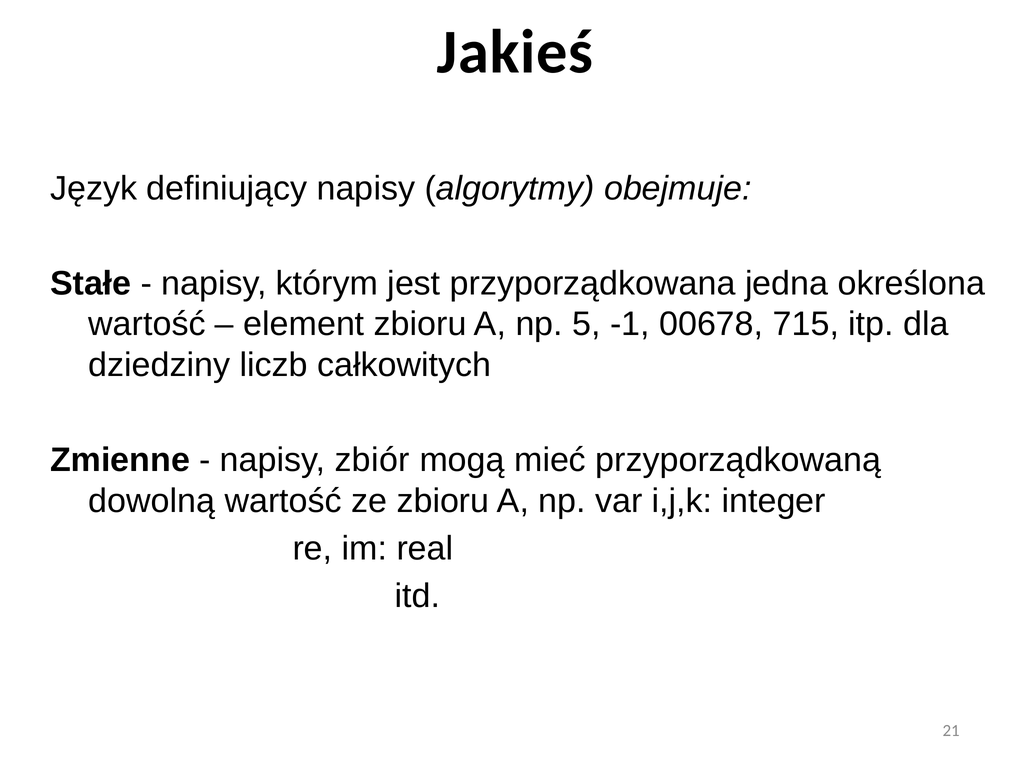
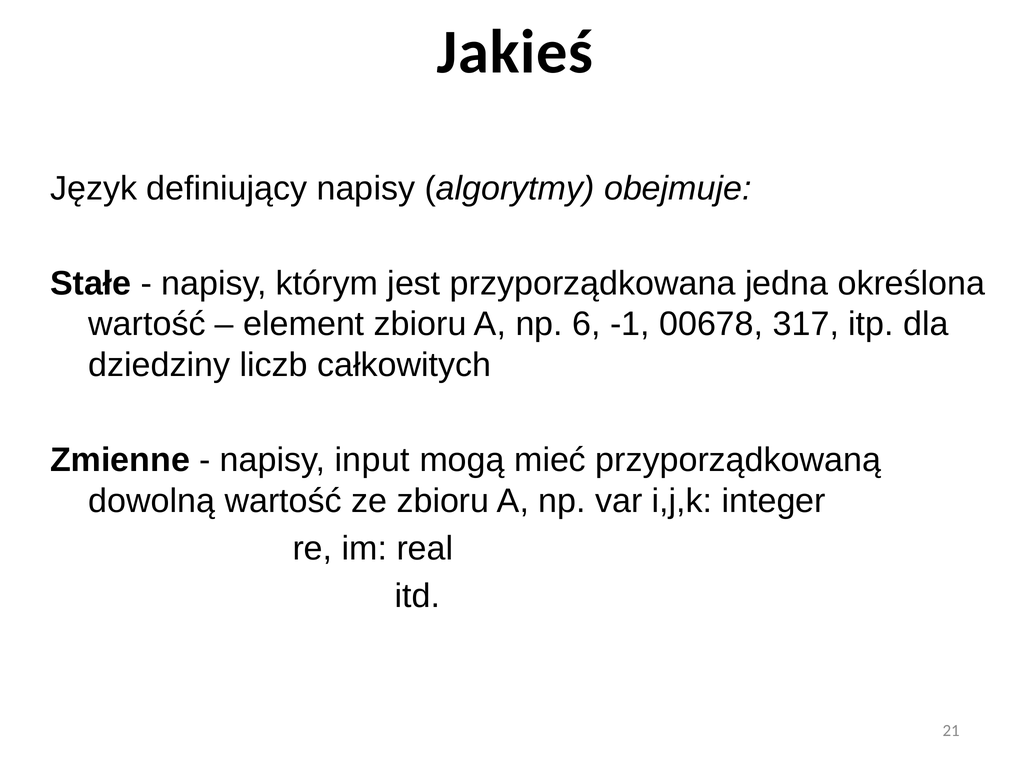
5: 5 -> 6
715: 715 -> 317
zbiór: zbiór -> input
